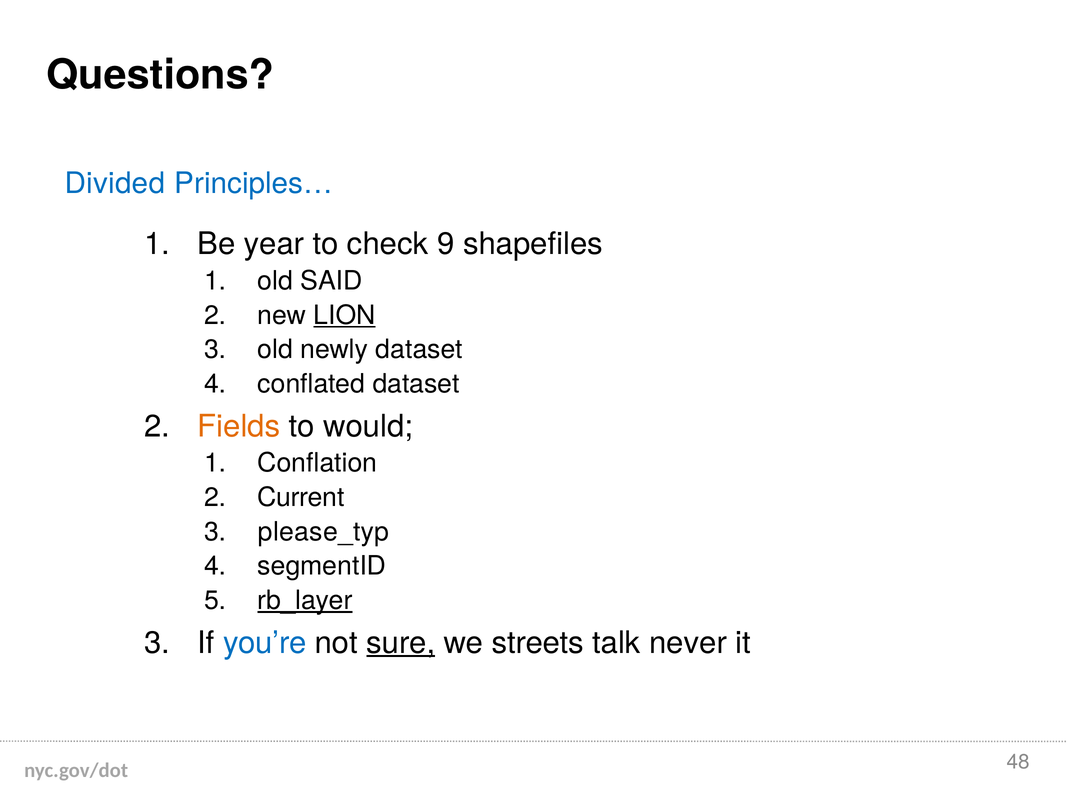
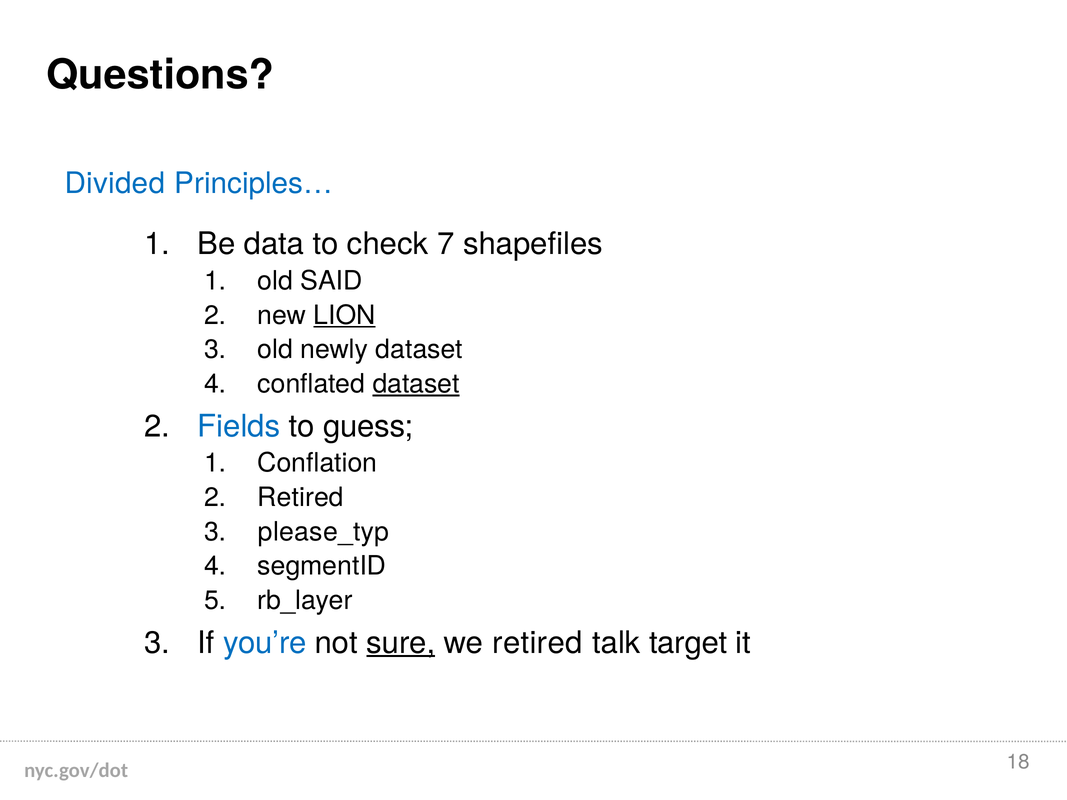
year: year -> data
9: 9 -> 7
dataset at (416, 384) underline: none -> present
Fields colour: orange -> blue
would: would -> guess
Current at (301, 498): Current -> Retired
rb_layer underline: present -> none
we streets: streets -> retired
never: never -> target
48: 48 -> 18
